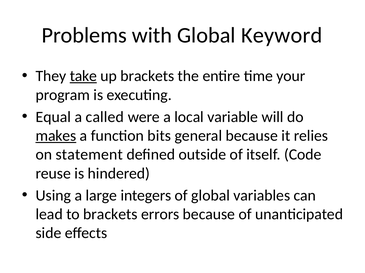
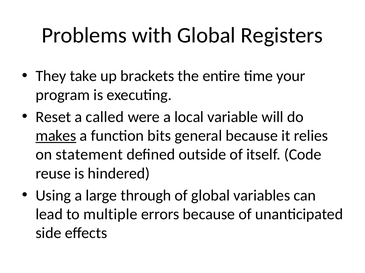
Keyword: Keyword -> Registers
take underline: present -> none
Equal: Equal -> Reset
integers: integers -> through
to brackets: brackets -> multiple
